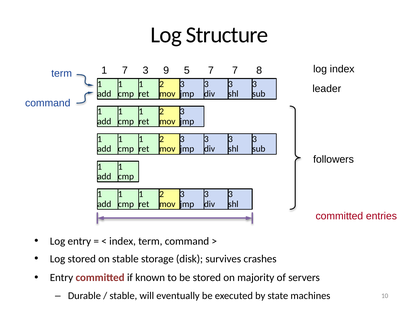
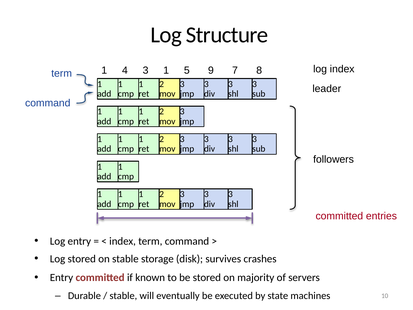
1 7: 7 -> 4
3 9: 9 -> 1
5 7: 7 -> 9
